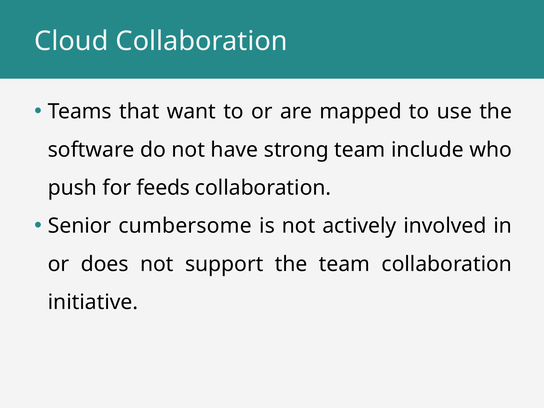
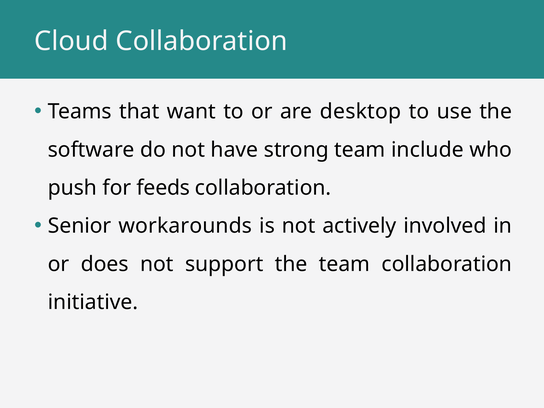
mapped: mapped -> desktop
cumbersome: cumbersome -> workarounds
